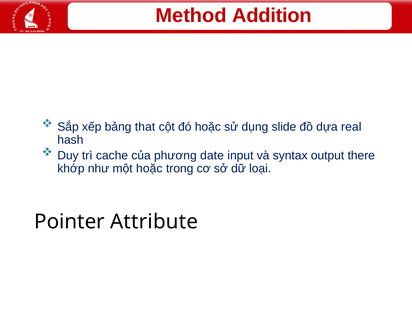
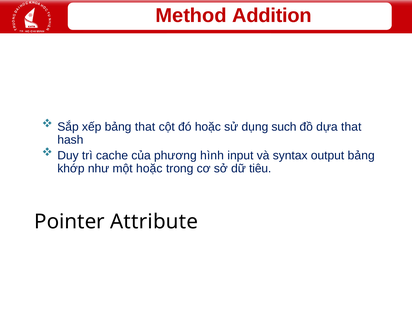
slide: slide -> such
dựa real: real -> that
date: date -> hình
output there: there -> bảng
loại: loại -> tiêu
